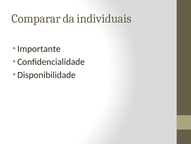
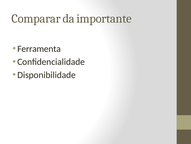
individuais: individuais -> importante
Importante: Importante -> Ferramenta
